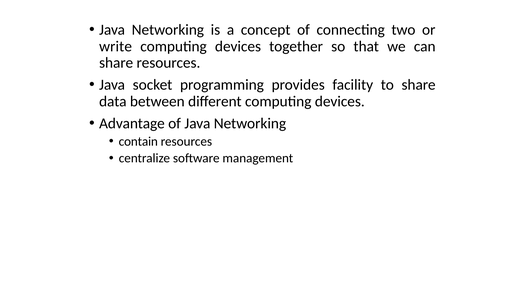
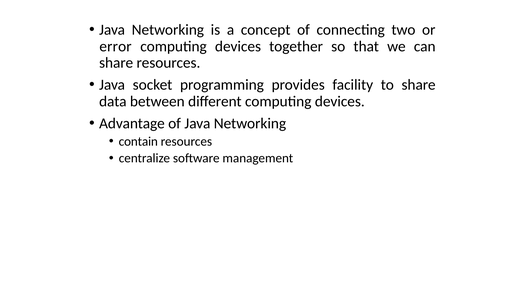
write: write -> error
